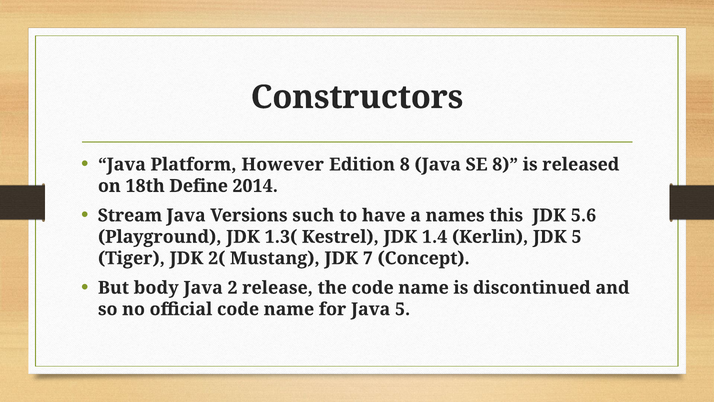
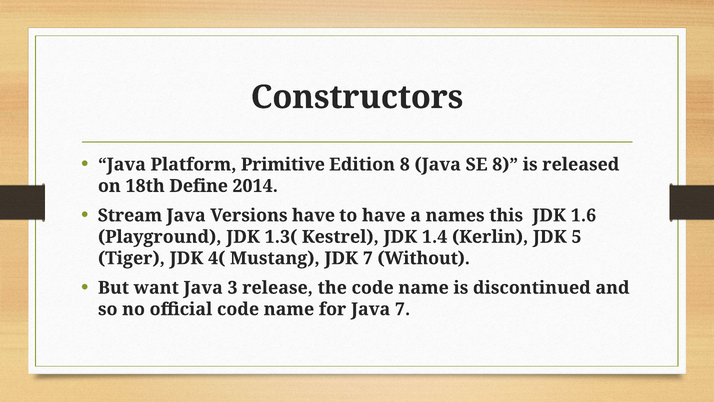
However: However -> Primitive
Versions such: such -> have
5.6: 5.6 -> 1.6
2(: 2( -> 4(
Concept: Concept -> Without
body: body -> want
2: 2 -> 3
Java 5: 5 -> 7
